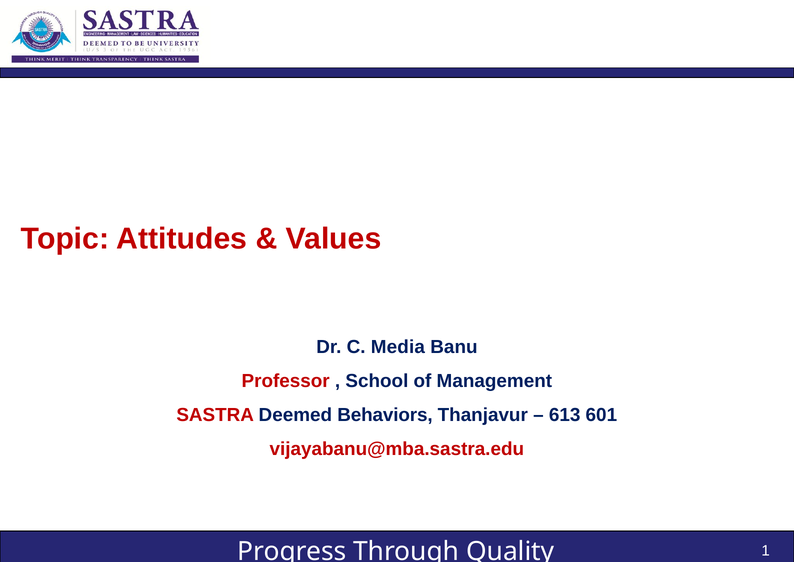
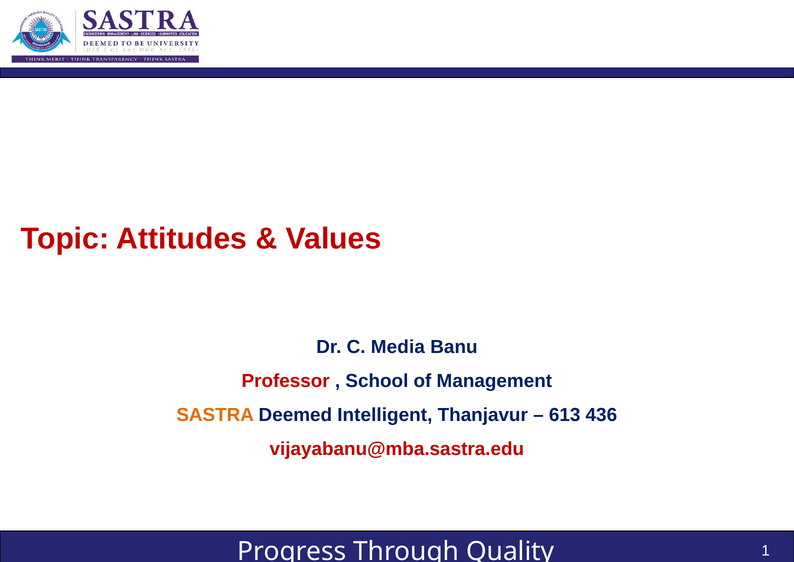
SASTRA colour: red -> orange
Behaviors: Behaviors -> Intelligent
601: 601 -> 436
